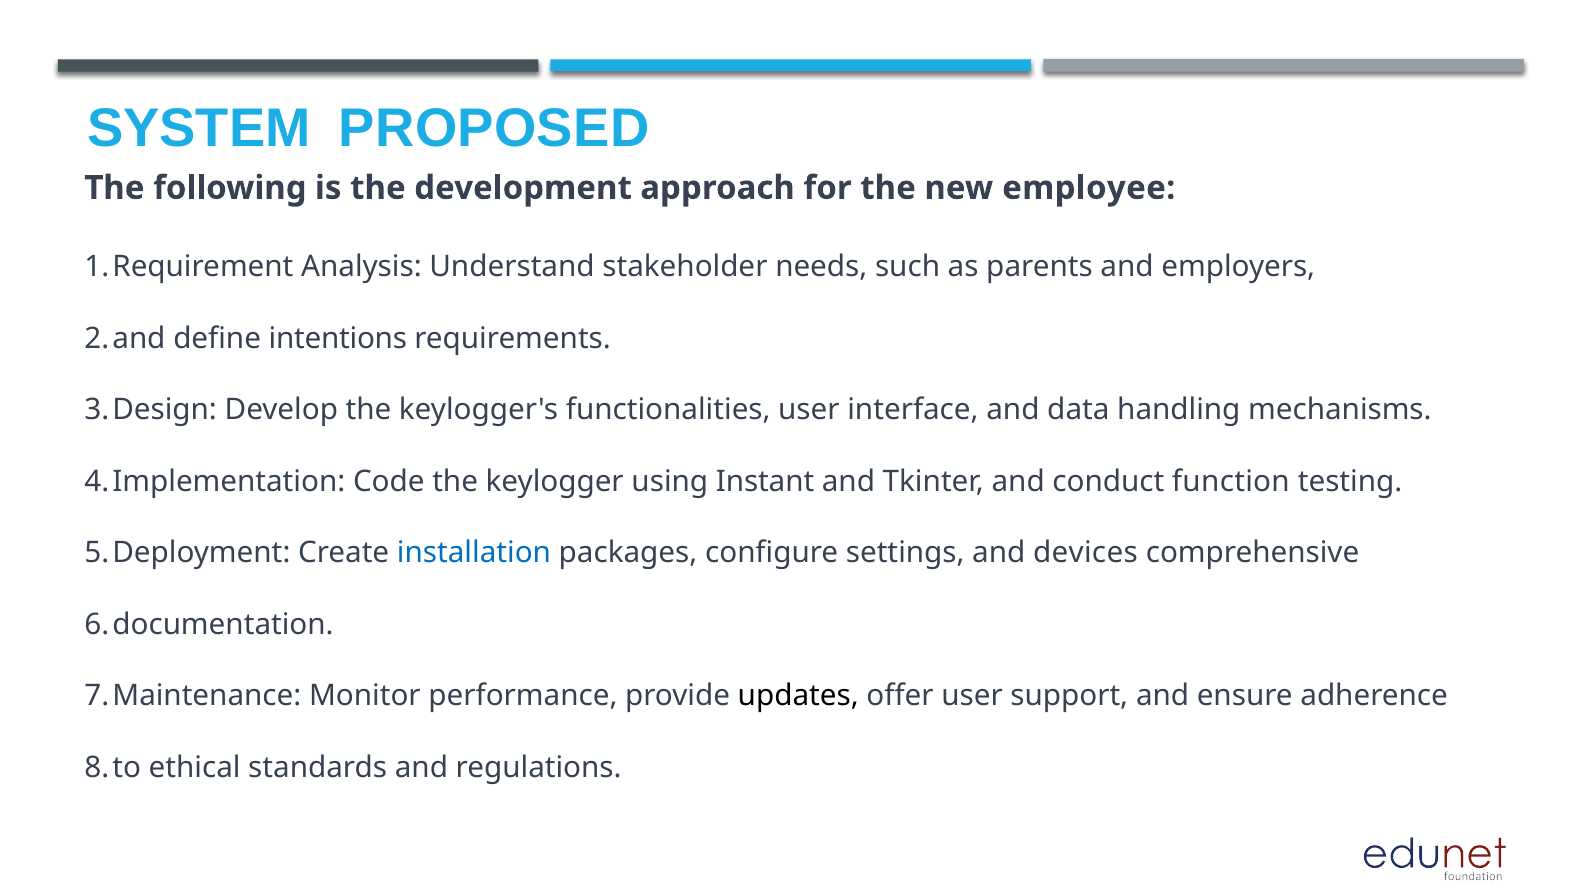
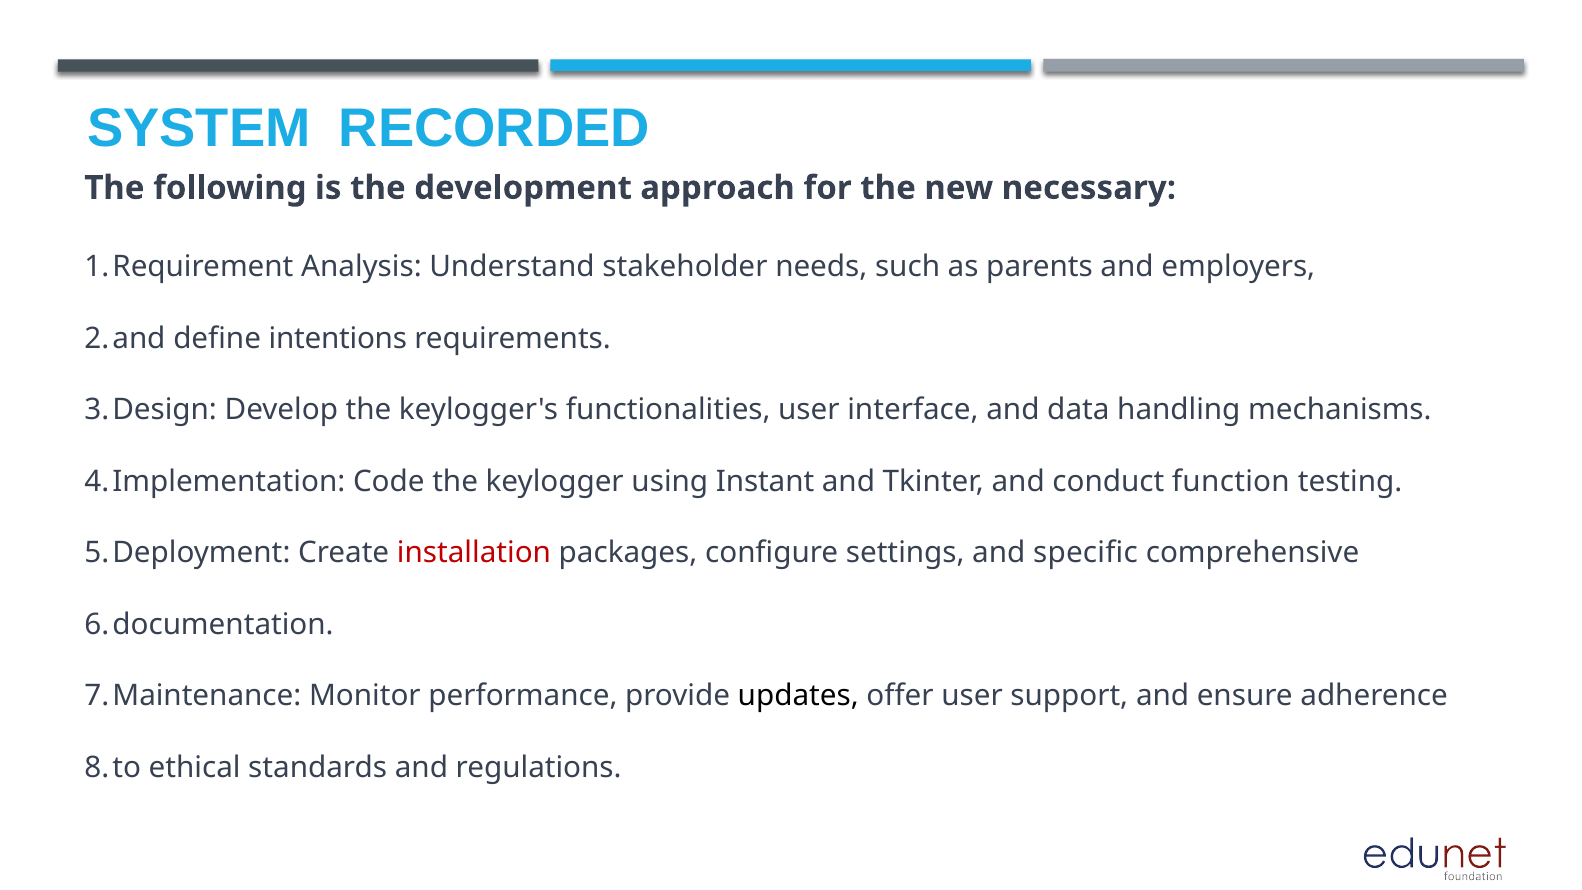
PROPOSED: PROPOSED -> RECORDED
employee: employee -> necessary
installation colour: blue -> red
devices: devices -> specific
